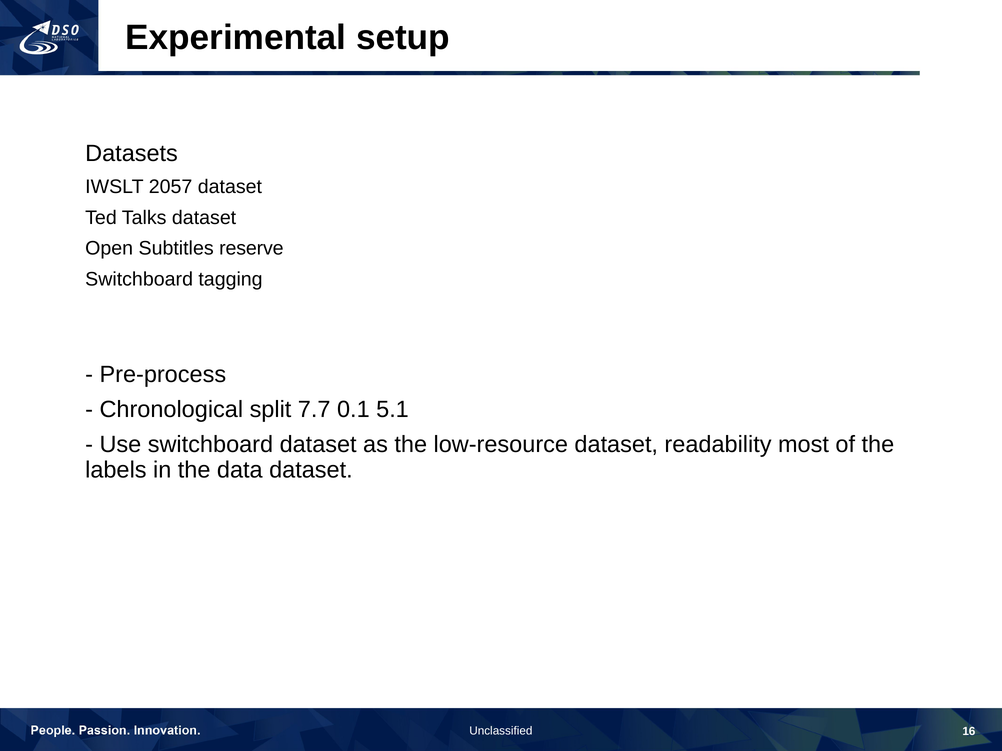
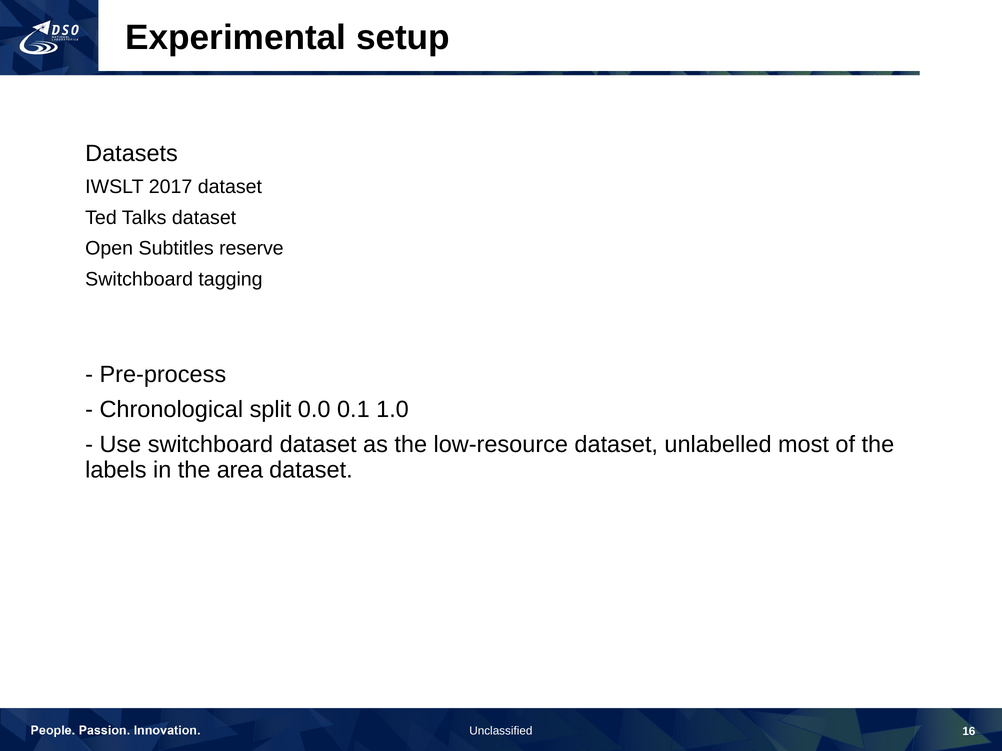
2057: 2057 -> 2017
7.7: 7.7 -> 0.0
5.1: 5.1 -> 1.0
readability: readability -> unlabelled
data: data -> area
